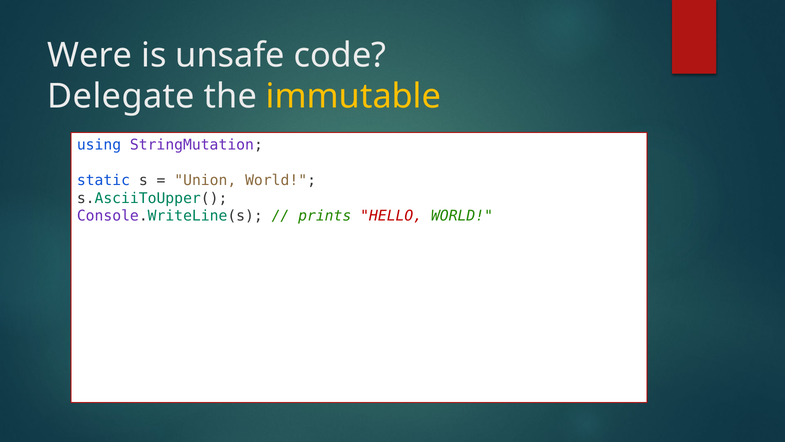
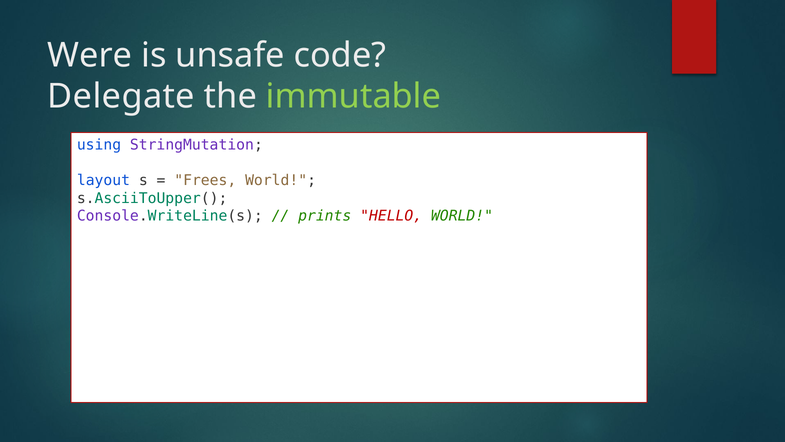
immutable colour: yellow -> light green
static: static -> layout
Union: Union -> Frees
